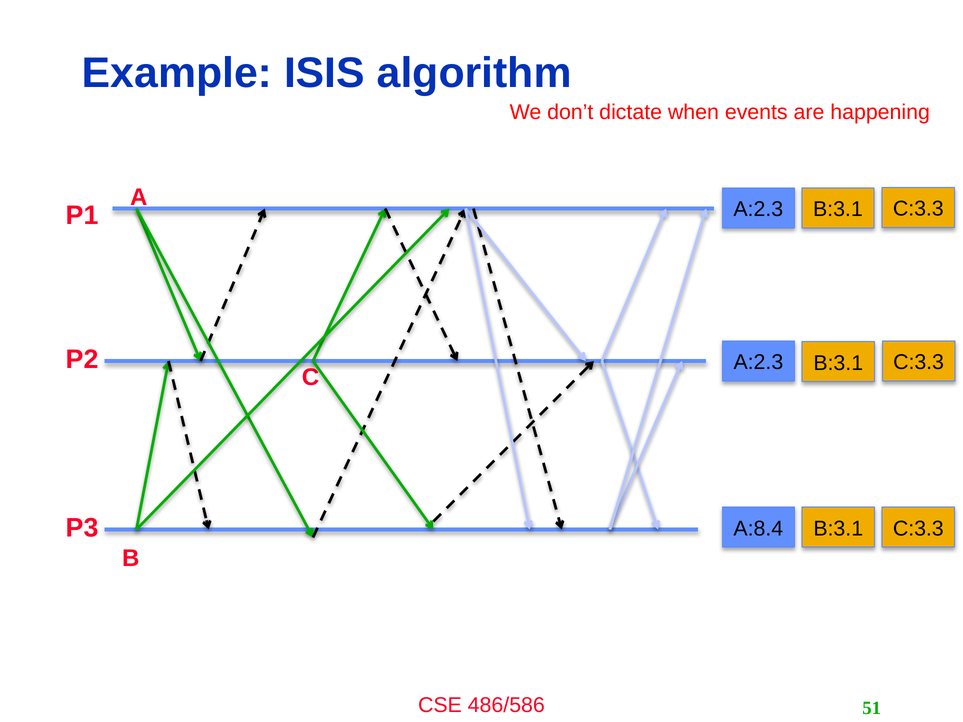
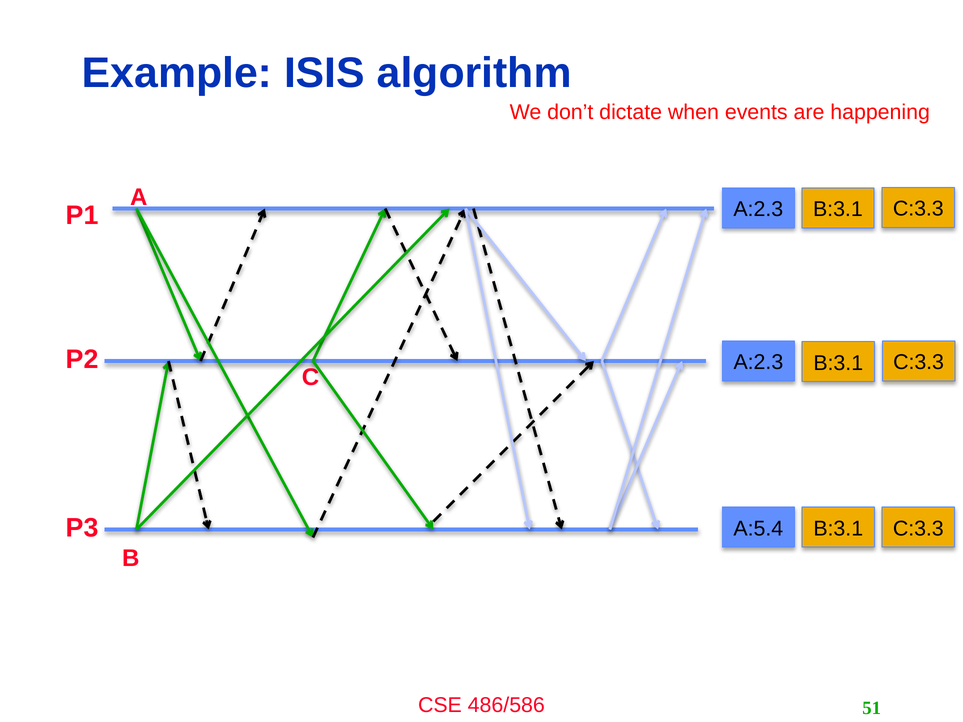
A:8.4: A:8.4 -> A:5.4
